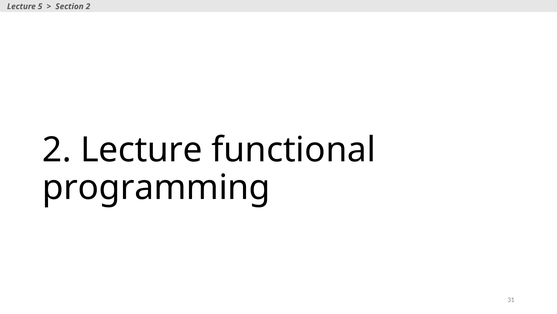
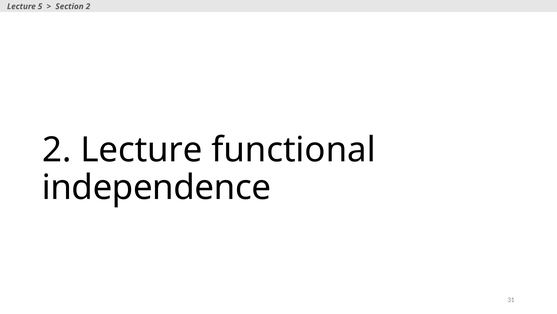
programming: programming -> independence
